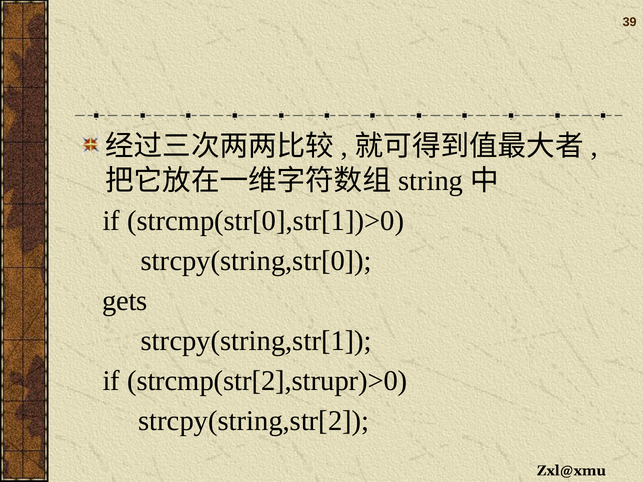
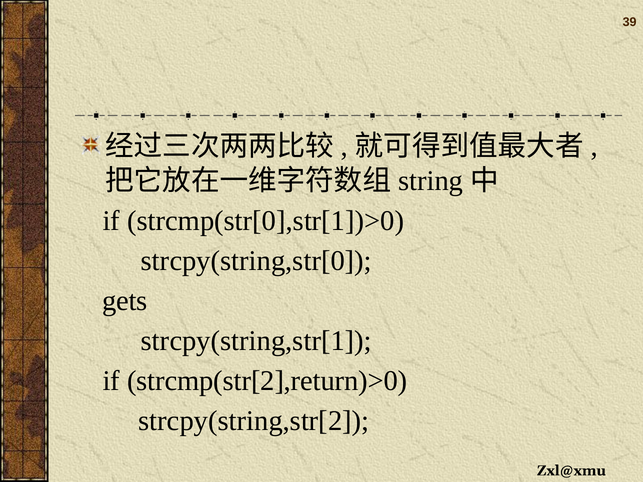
strcmp(str[2],strupr)>0: strcmp(str[2],strupr)>0 -> strcmp(str[2],return)>0
